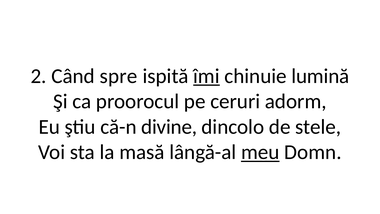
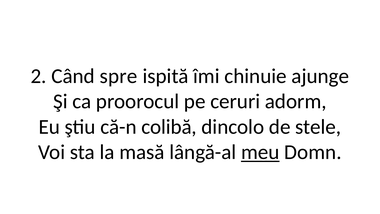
îmi underline: present -> none
lumină: lumină -> ajunge
divine: divine -> colibă
